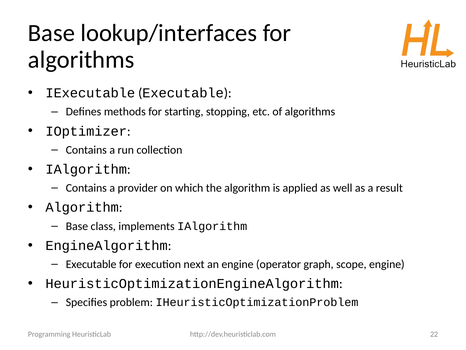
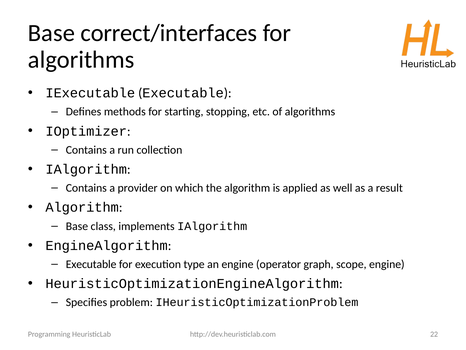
lookup/interfaces: lookup/interfaces -> correct/interfaces
next: next -> type
